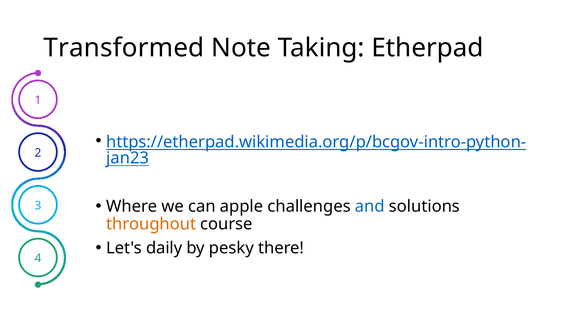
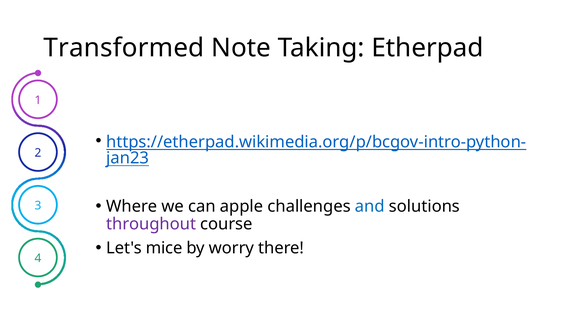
throughout colour: orange -> purple
daily: daily -> mice
pesky: pesky -> worry
